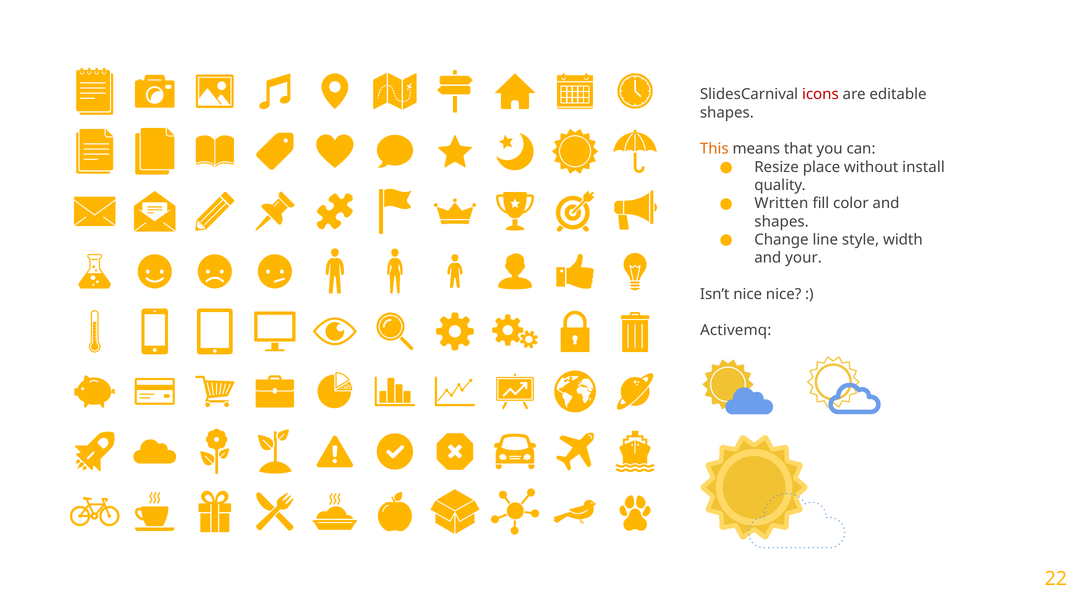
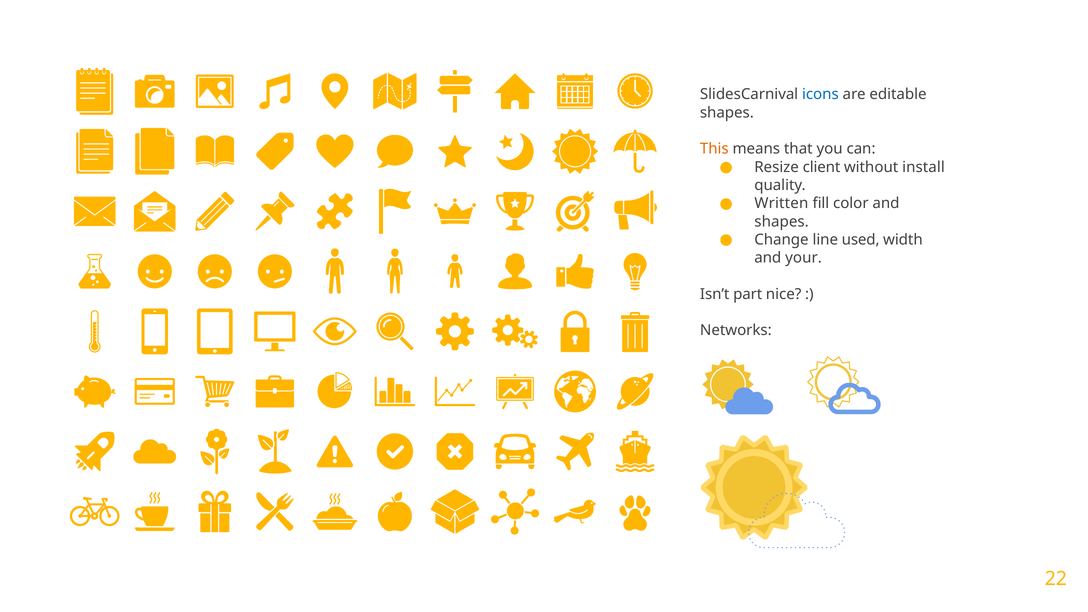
icons colour: red -> blue
place: place -> client
style: style -> used
Isn’t nice: nice -> part
Activemq: Activemq -> Networks
